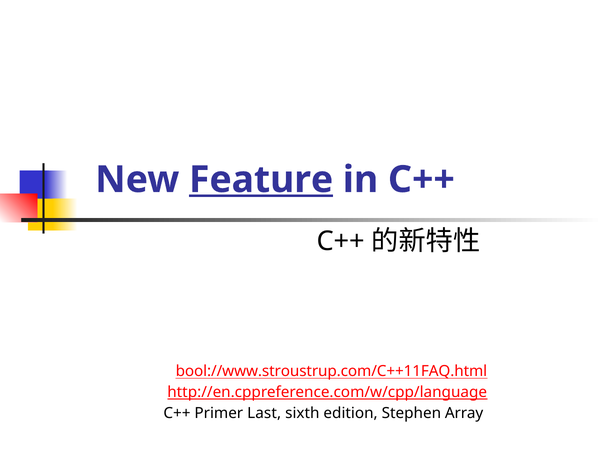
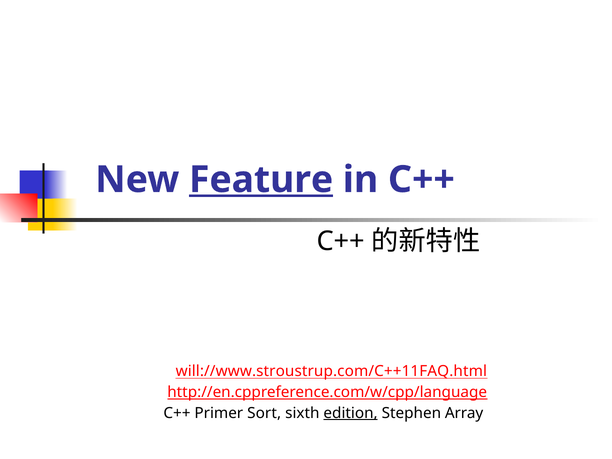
bool://www.stroustrup.com/C++11FAQ.html: bool://www.stroustrup.com/C++11FAQ.html -> will://www.stroustrup.com/C++11FAQ.html
Last: Last -> Sort
edition underline: none -> present
